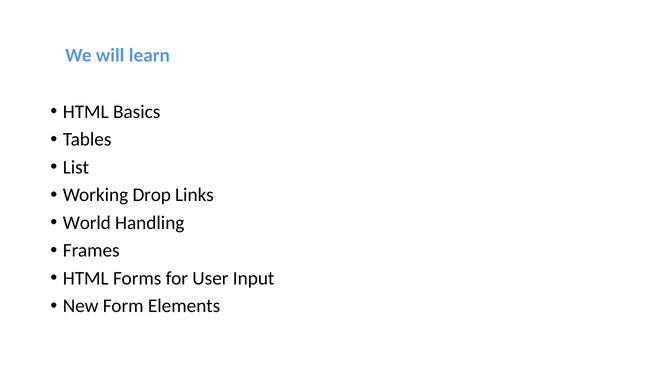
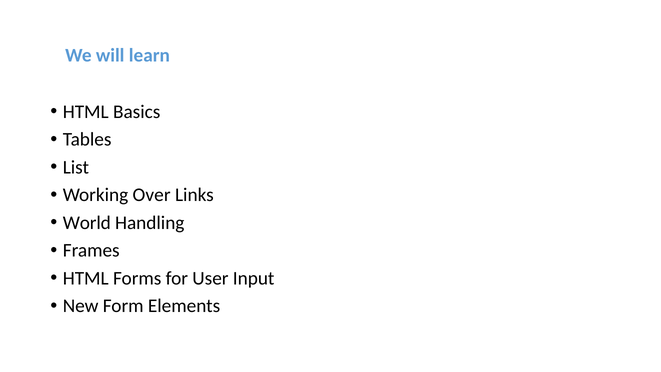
Drop: Drop -> Over
